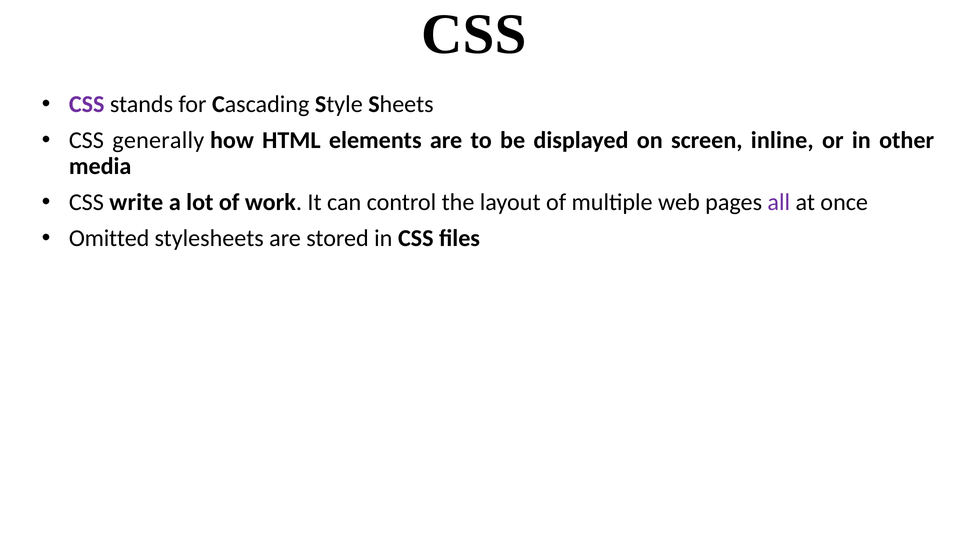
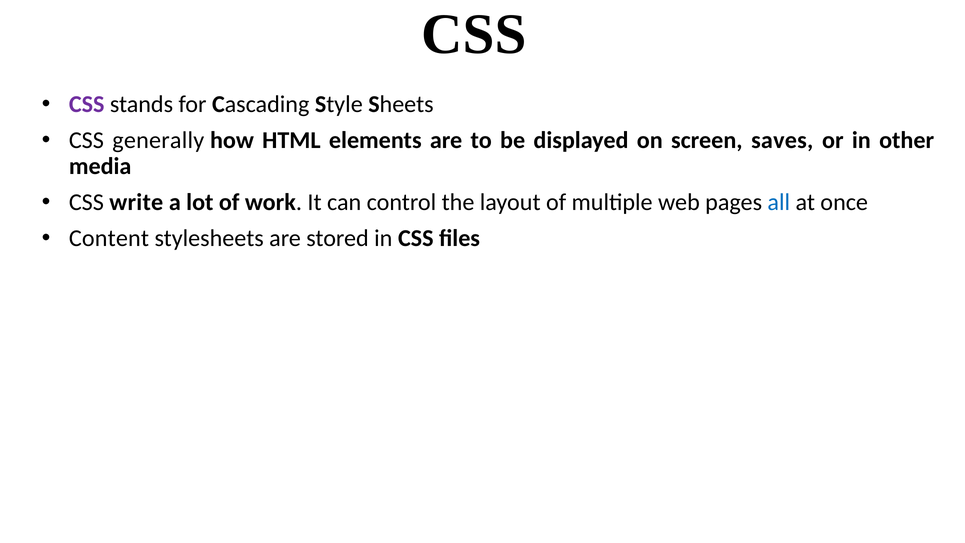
inline: inline -> saves
all colour: purple -> blue
Omitted: Omitted -> Content
